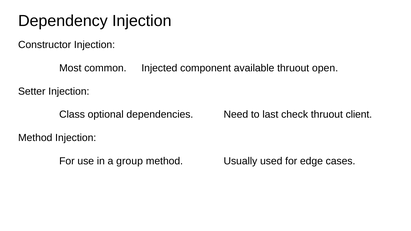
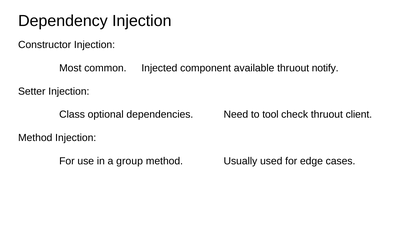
open: open -> notify
last: last -> tool
